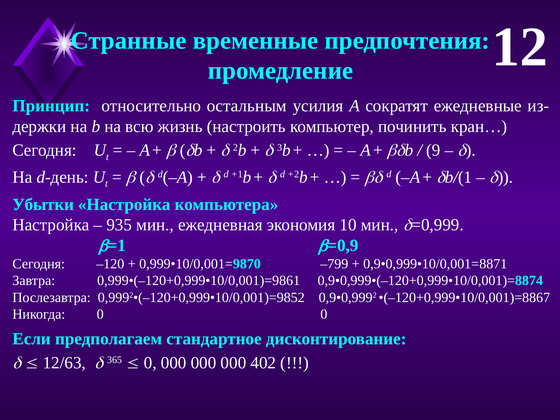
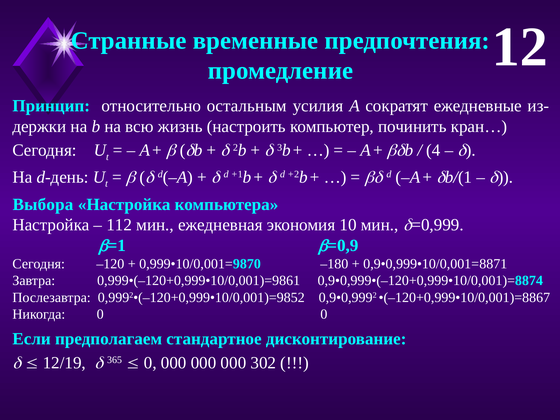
9: 9 -> 4
Убытки: Убытки -> Выбора
935: 935 -> 112
–799: –799 -> –180
12/63: 12/63 -> 12/19
402: 402 -> 302
